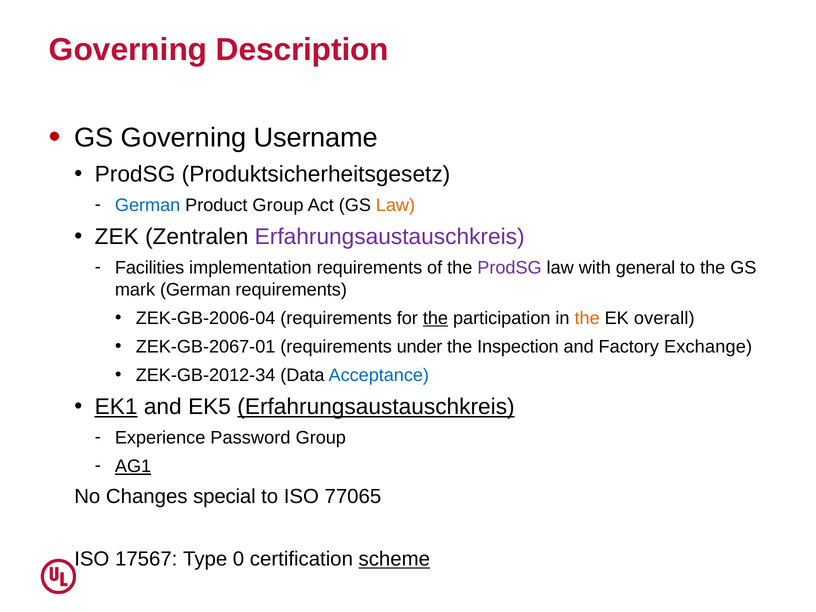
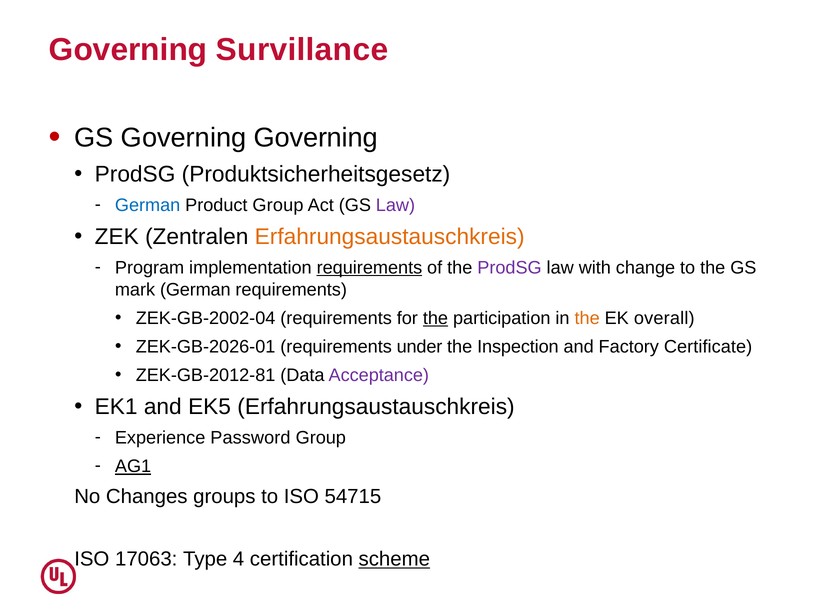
Description: Description -> Survillance
Governing Username: Username -> Governing
Law at (395, 205) colour: orange -> purple
Erfahrungsaustauschkreis at (390, 237) colour: purple -> orange
Facilities: Facilities -> Program
requirements at (369, 268) underline: none -> present
general: general -> change
ZEK-GB-2006-04: ZEK-GB-2006-04 -> ZEK-GB-2002-04
ZEK-GB-2067-01: ZEK-GB-2067-01 -> ZEK-GB-2026-01
Exchange: Exchange -> Certificate
ZEK-GB-2012-34: ZEK-GB-2012-34 -> ZEK-GB-2012-81
Acceptance colour: blue -> purple
EK1 underline: present -> none
Erfahrungsaustauschkreis at (376, 407) underline: present -> none
special: special -> groups
77065: 77065 -> 54715
17567: 17567 -> 17063
0: 0 -> 4
